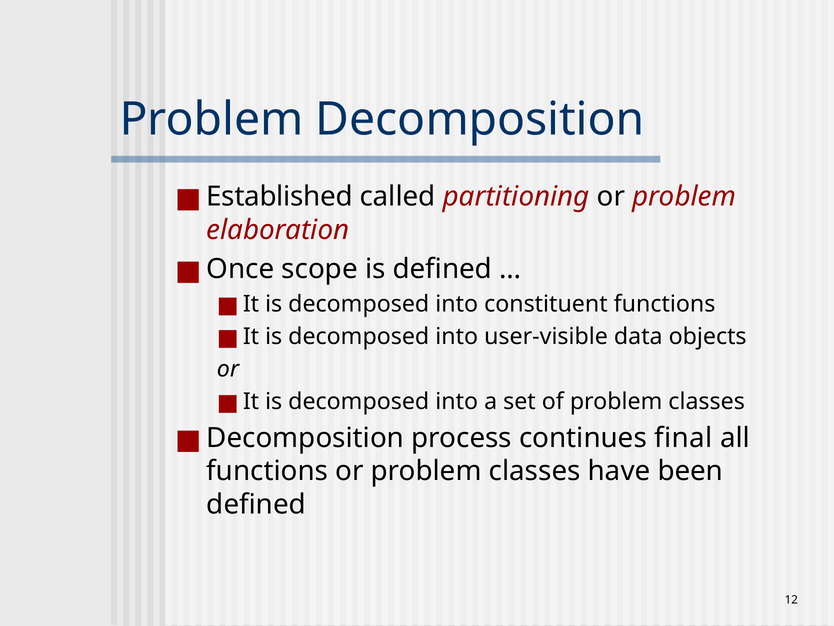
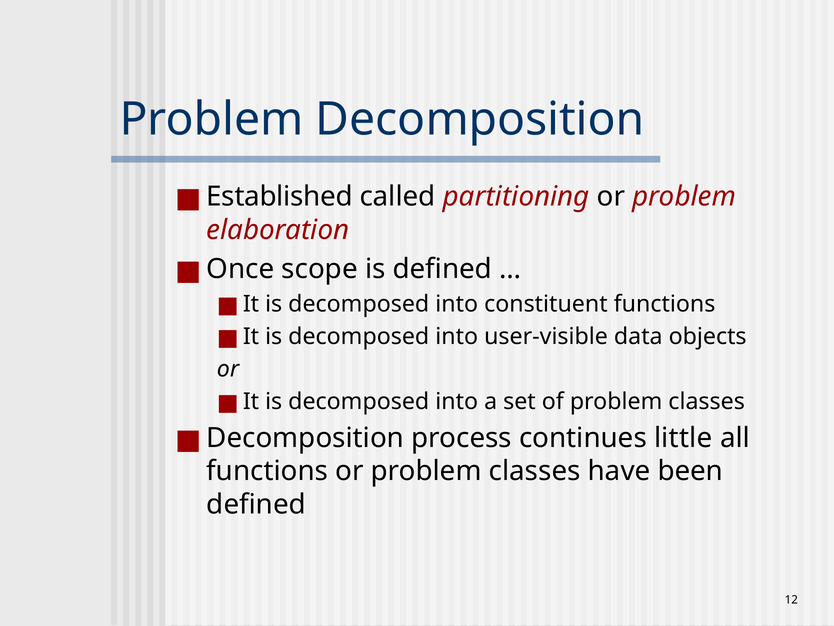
final: final -> little
